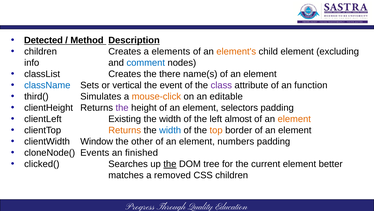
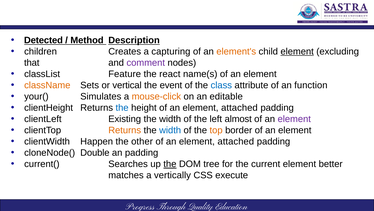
elements: elements -> capturing
element at (297, 51) underline: none -> present
info: info -> that
comment colour: blue -> purple
classList Creates: Creates -> Feature
there: there -> react
className colour: blue -> orange
class colour: purple -> blue
third(: third( -> your(
the at (122, 107) colour: purple -> blue
selectors at (240, 107): selectors -> attached
element at (294, 119) colour: orange -> purple
Window: Window -> Happen
numbers at (236, 141): numbers -> attached
Events: Events -> Double
an finished: finished -> padding
clicked(: clicked( -> current(
removed: removed -> vertically
CSS children: children -> execute
